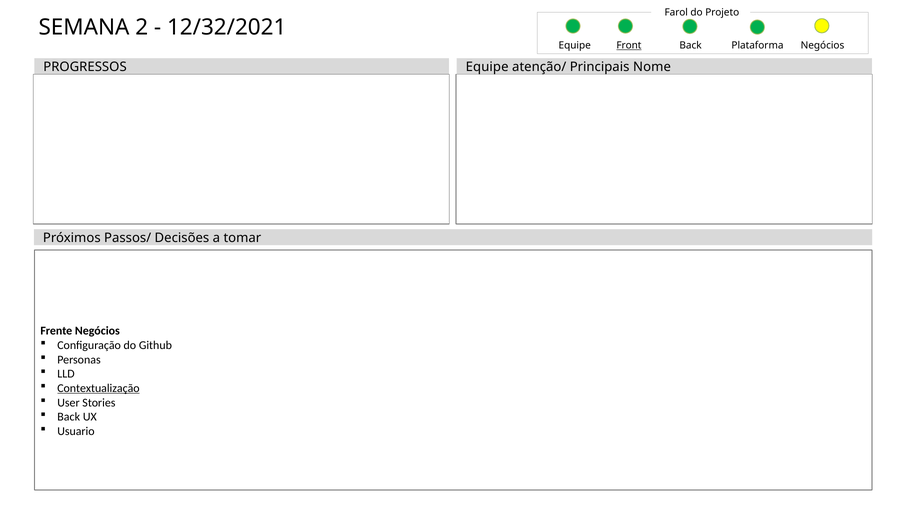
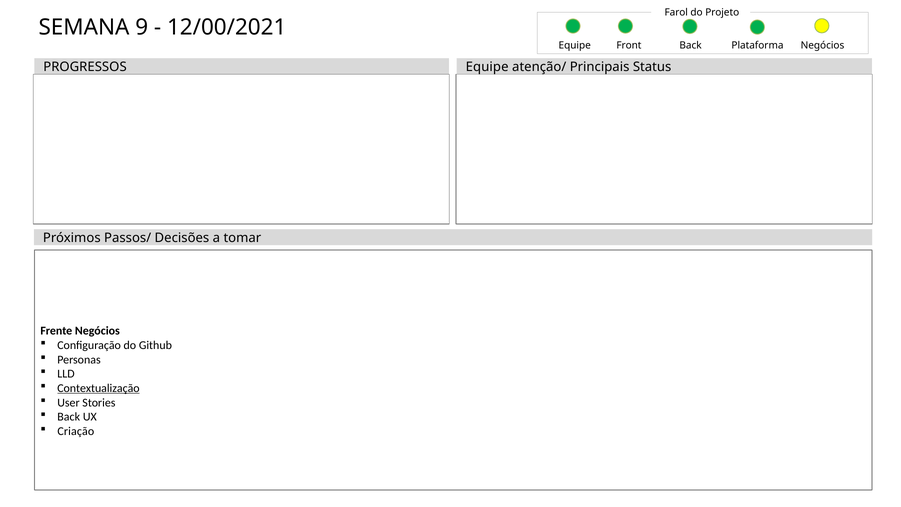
2: 2 -> 9
12/32/2021: 12/32/2021 -> 12/00/2021
Front underline: present -> none
Nome: Nome -> Status
Usuario: Usuario -> Criação
